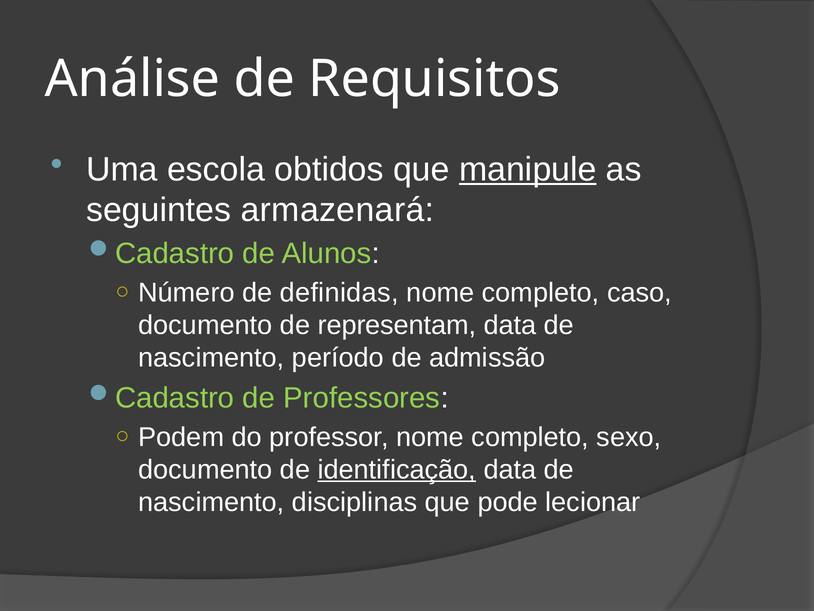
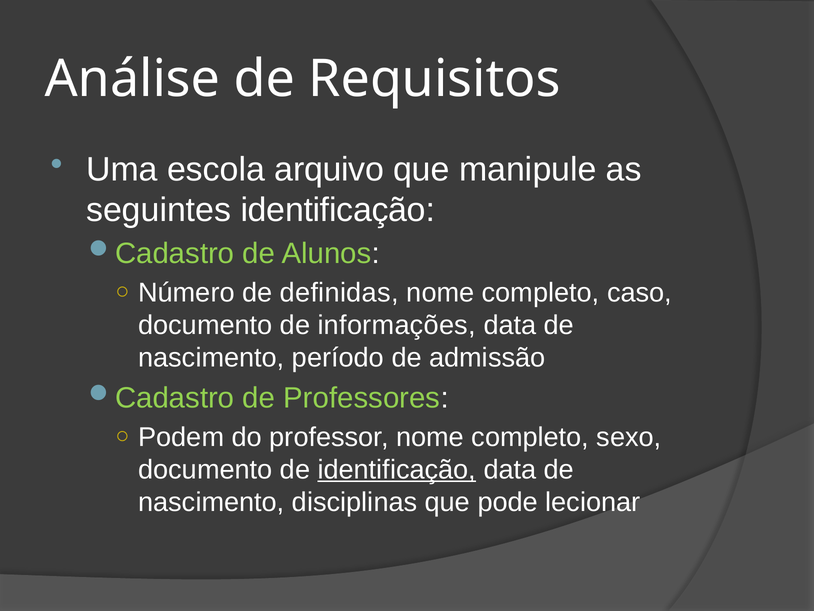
obtidos: obtidos -> arquivo
manipule underline: present -> none
seguintes armazenará: armazenará -> identificação
representam: representam -> informações
